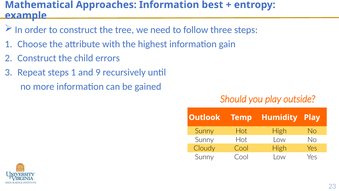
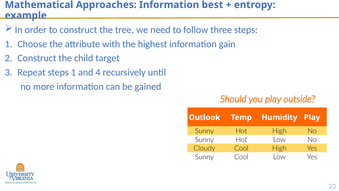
errors: errors -> target
9: 9 -> 4
